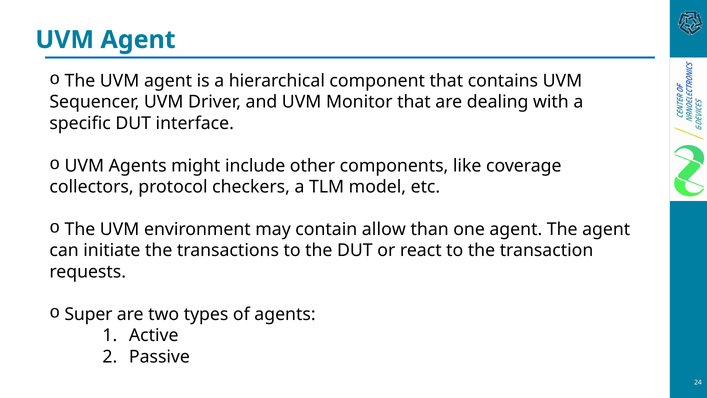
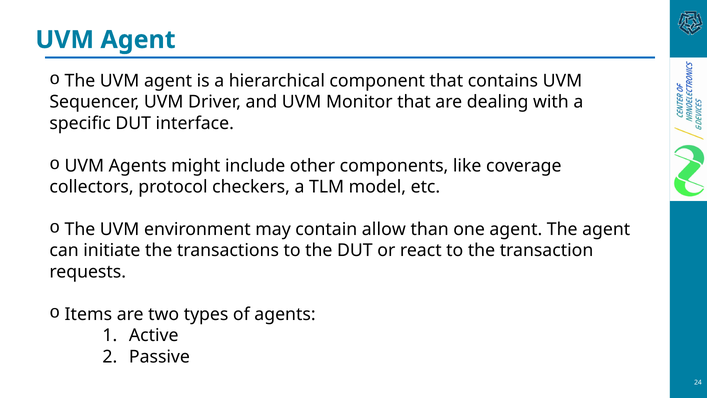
Super: Super -> Items
